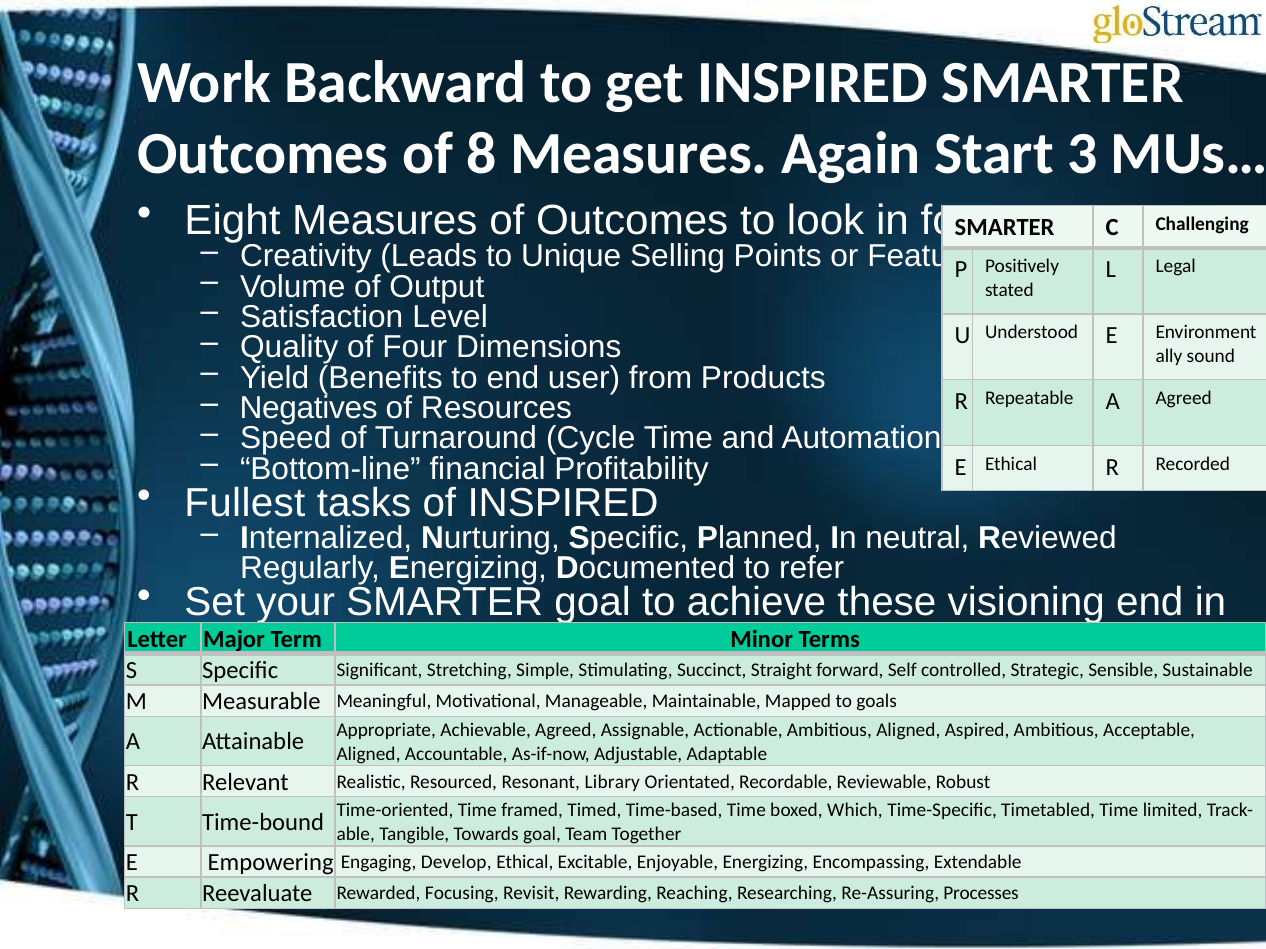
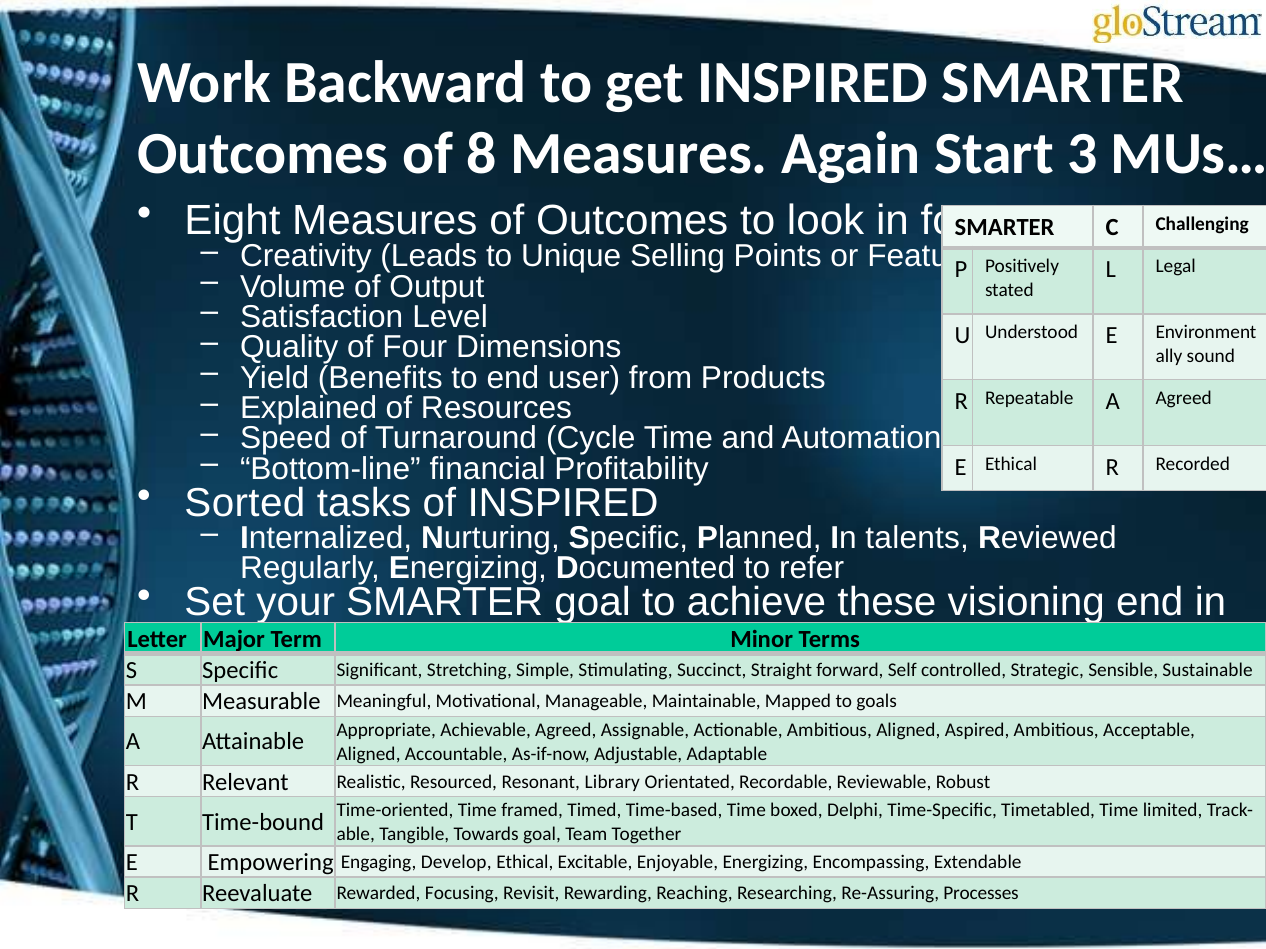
Negatives: Negatives -> Explained
Fullest: Fullest -> Sorted
neutral: neutral -> talents
Which: Which -> Delphi
